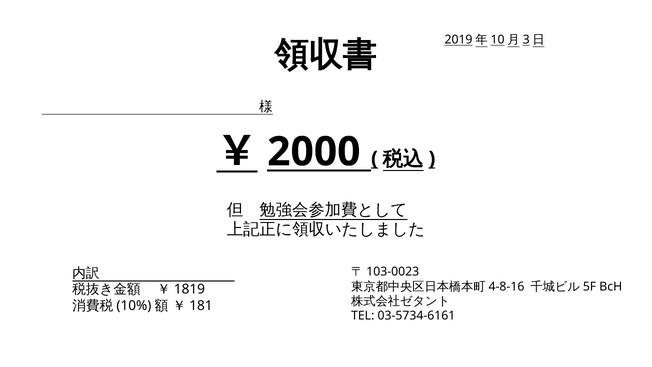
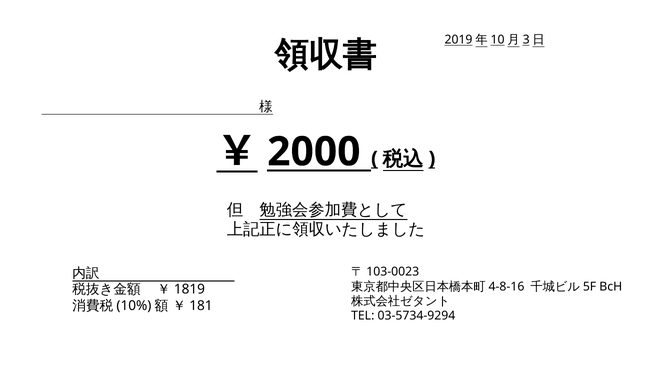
03-5734-6161: 03-5734-6161 -> 03-5734-9294
